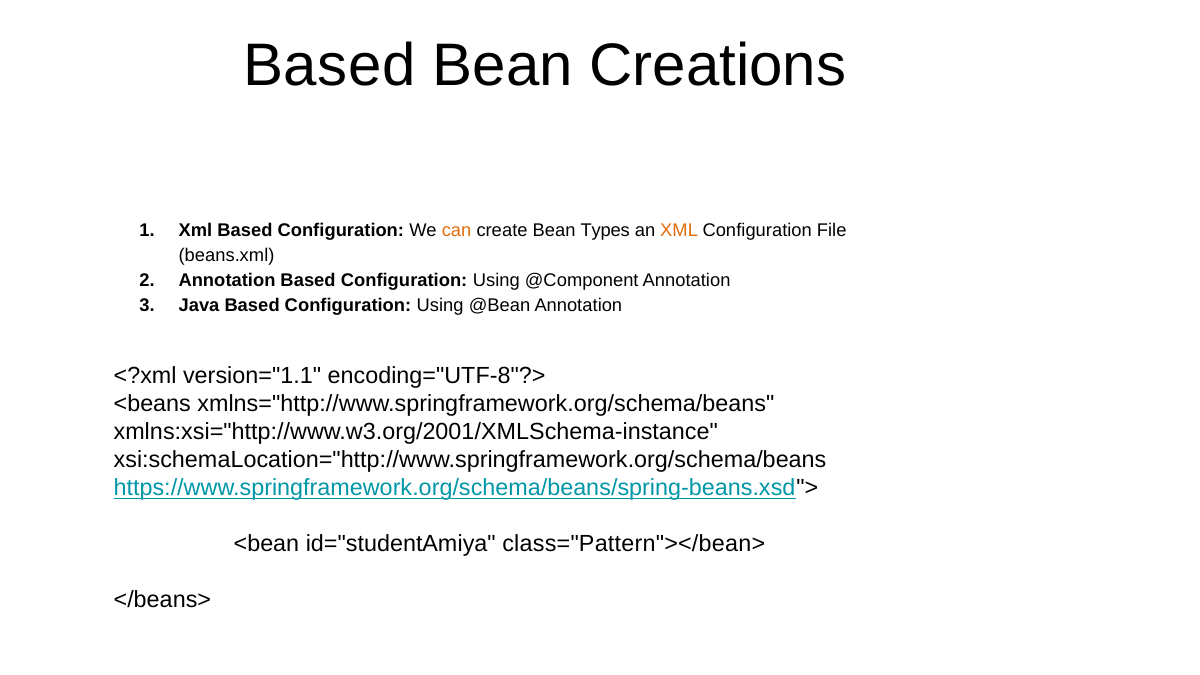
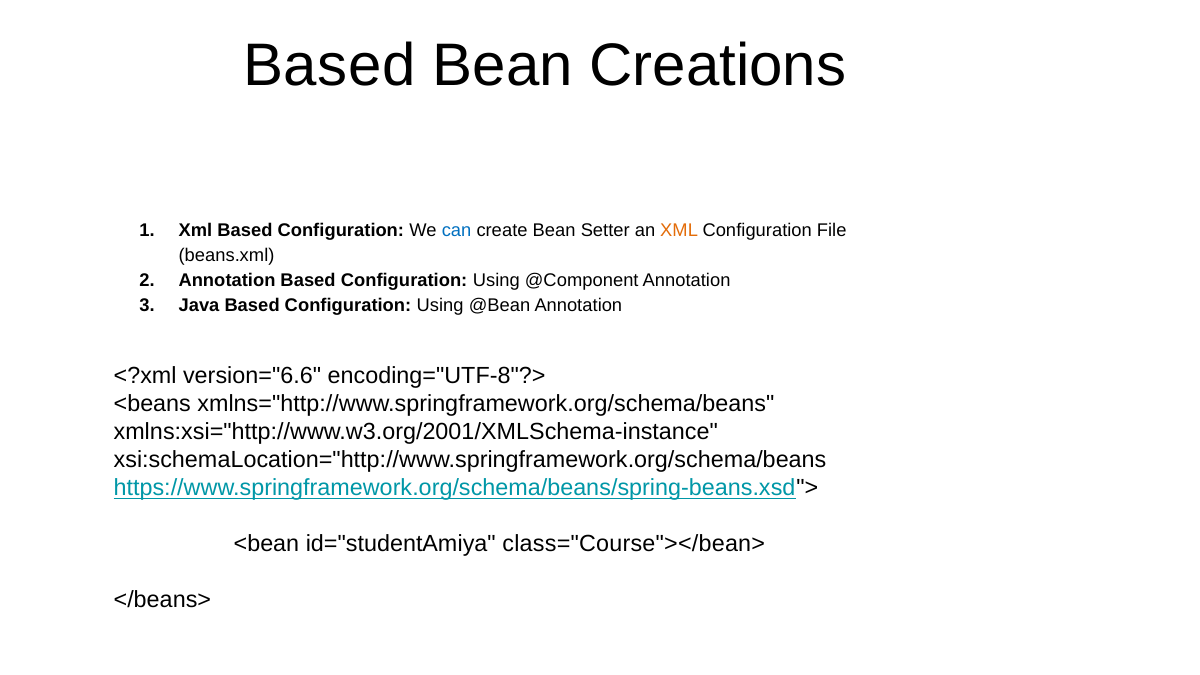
can colour: orange -> blue
Types: Types -> Setter
version="1.1: version="1.1 -> version="6.6
class="Pattern"></bean>: class="Pattern"></bean> -> class="Course"></bean>
